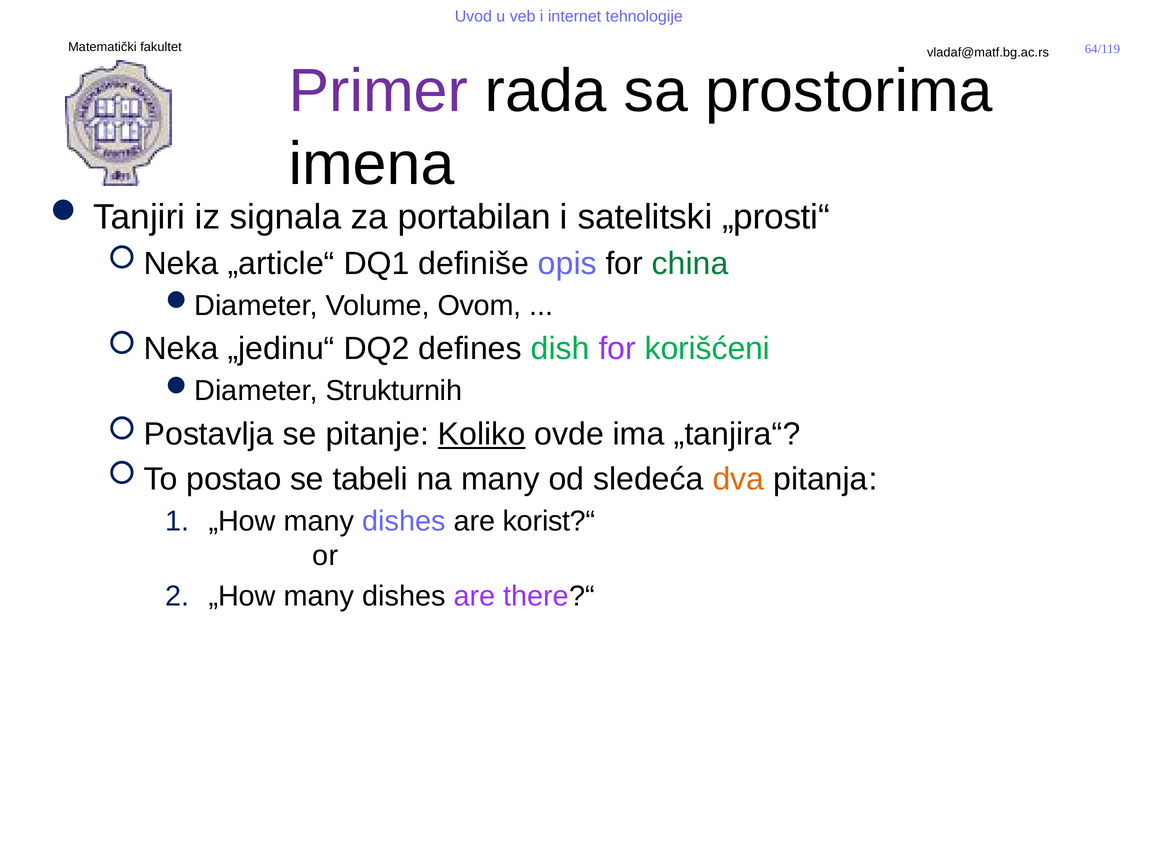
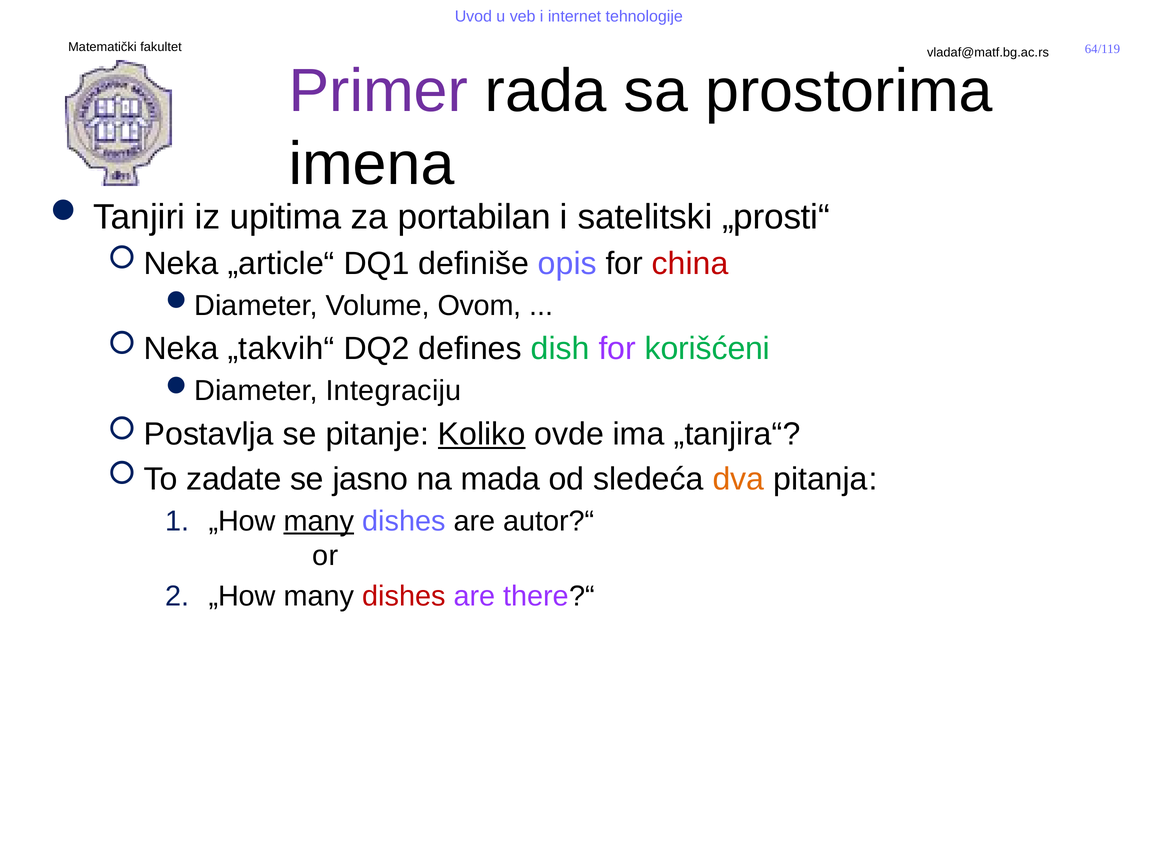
signala: signala -> upitima
china colour: green -> red
„jedinu“: „jedinu“ -> „takvih“
Strukturnih: Strukturnih -> Integraciju
postao: postao -> zadate
tabeli: tabeli -> jasno
na many: many -> mada
many at (319, 521) underline: none -> present
korist?“: korist?“ -> autor?“
dishes at (404, 596) colour: black -> red
